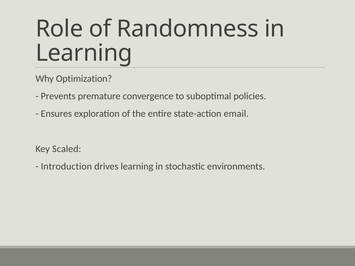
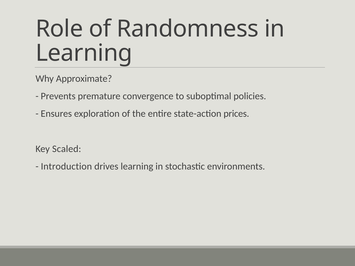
Optimization: Optimization -> Approximate
email: email -> prices
